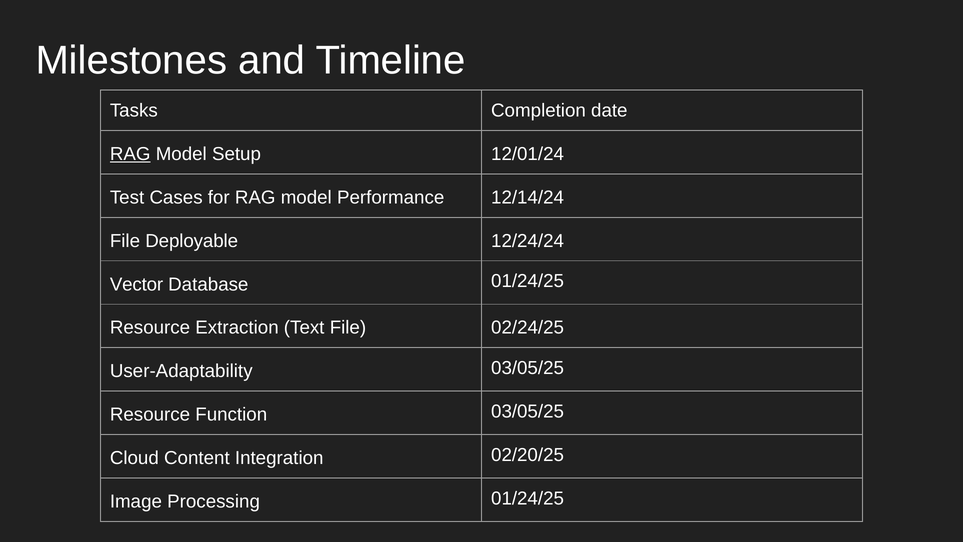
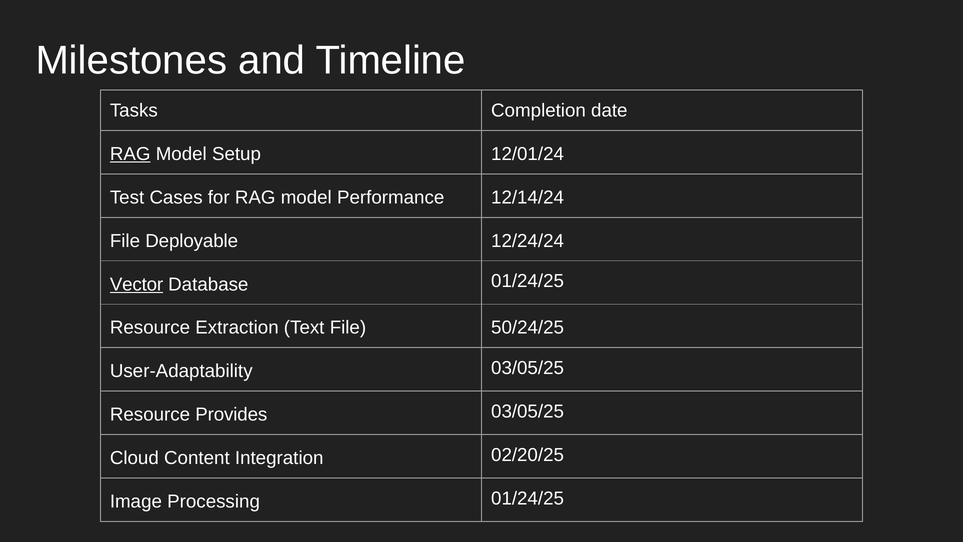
Vector underline: none -> present
02/24/25: 02/24/25 -> 50/24/25
Function: Function -> Provides
